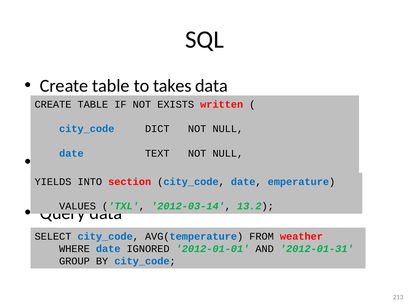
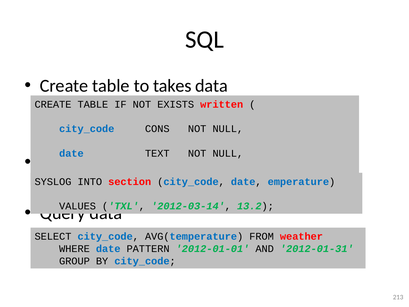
DICT: DICT -> CONS
YIELDS: YIELDS -> SYSLOG
IGNORED: IGNORED -> PATTERN
